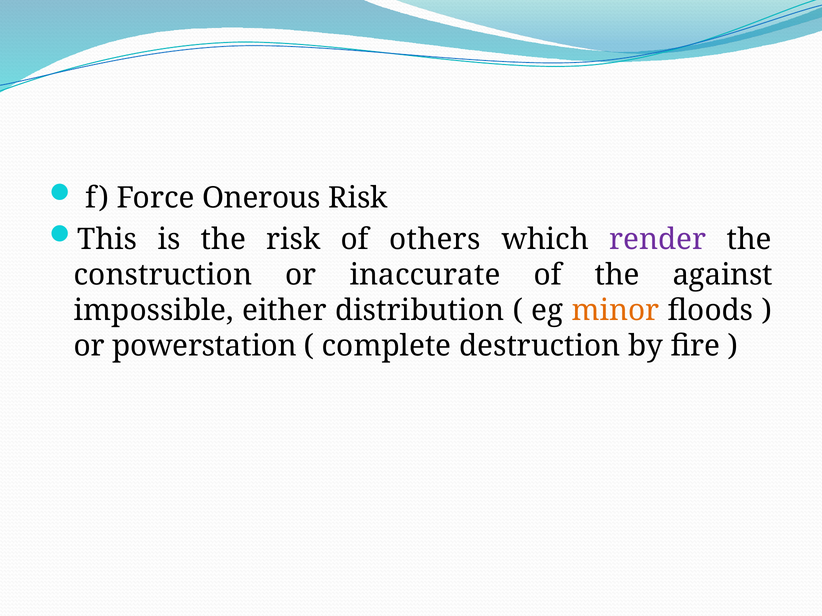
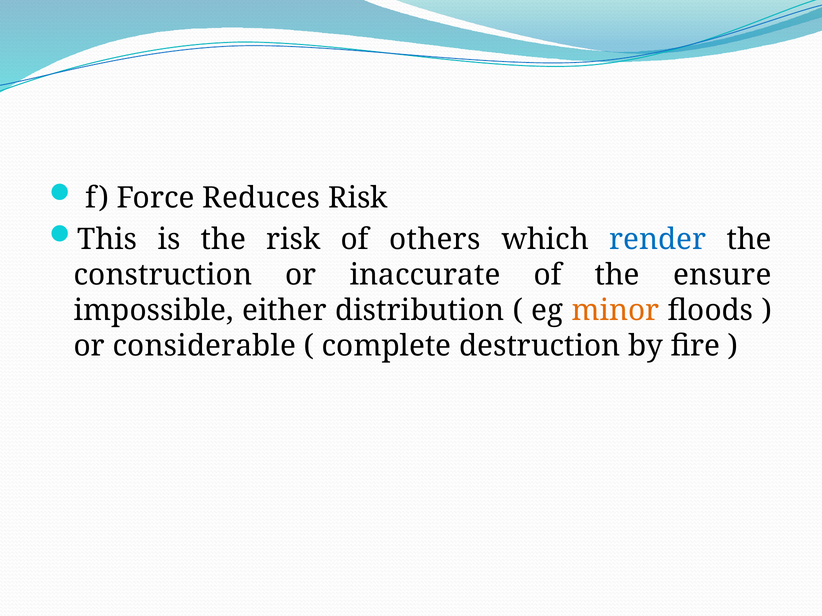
Onerous: Onerous -> Reduces
render colour: purple -> blue
against: against -> ensure
powerstation: powerstation -> considerable
